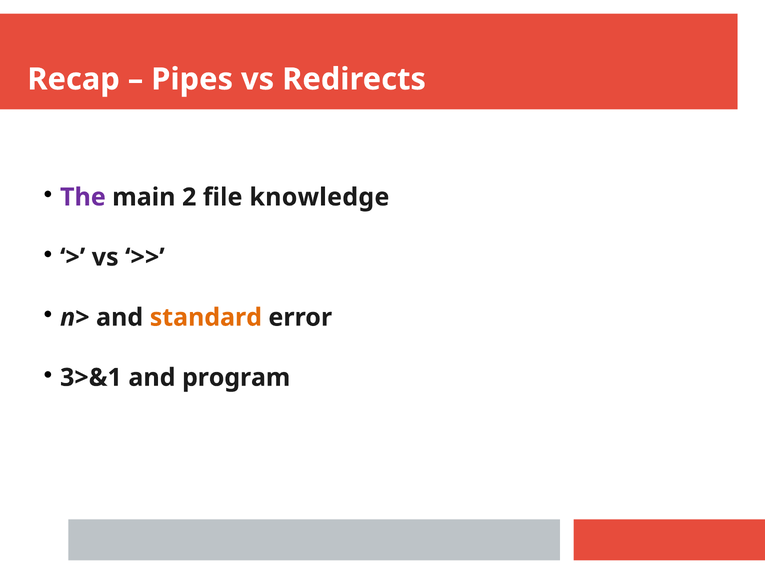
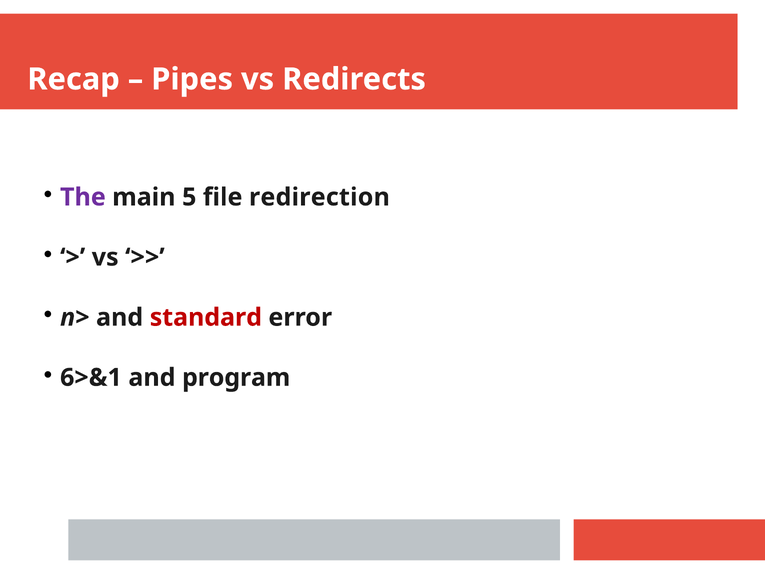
2: 2 -> 5
knowledge: knowledge -> redirection
standard colour: orange -> red
3>&1: 3>&1 -> 6>&1
